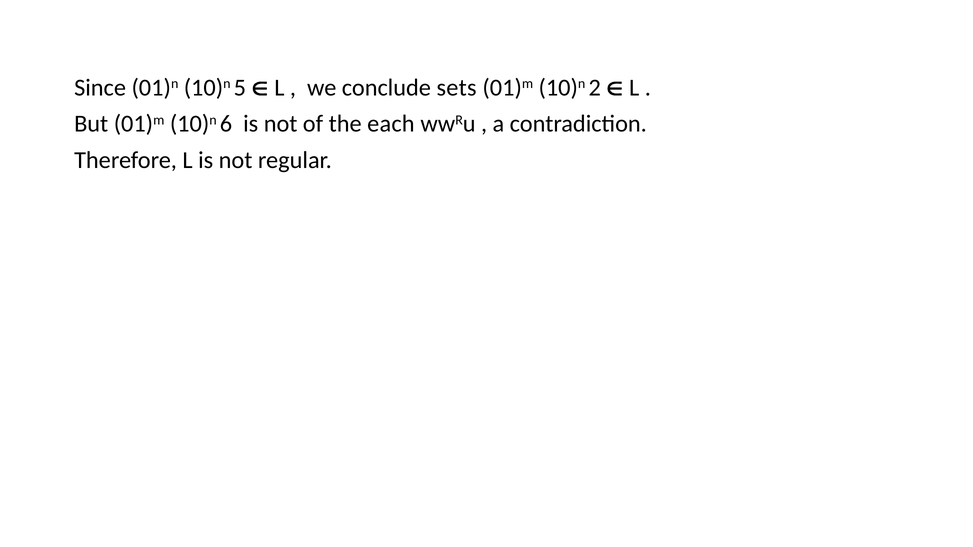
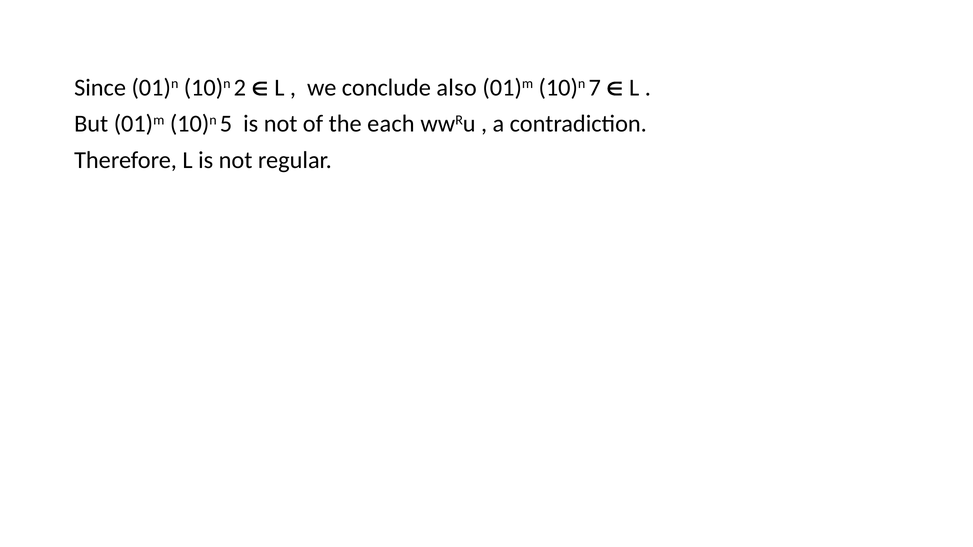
5: 5 -> 2
sets: sets -> also
2: 2 -> 7
6: 6 -> 5
